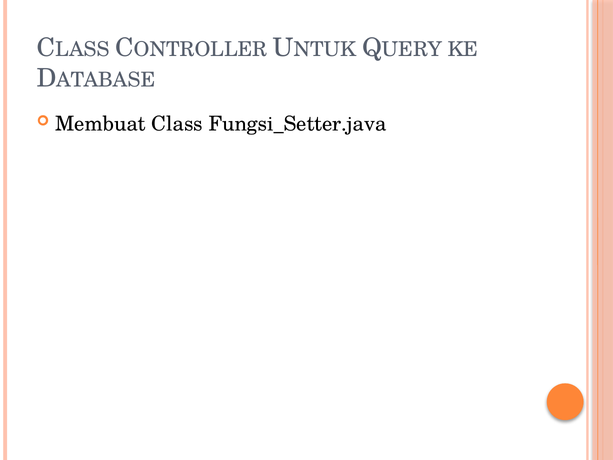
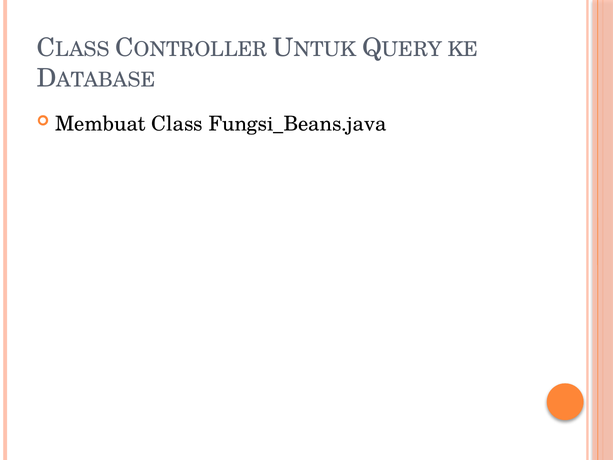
Fungsi_Setter.java: Fungsi_Setter.java -> Fungsi_Beans.java
